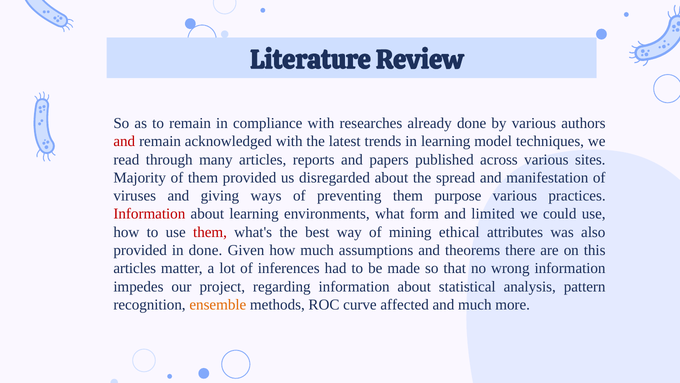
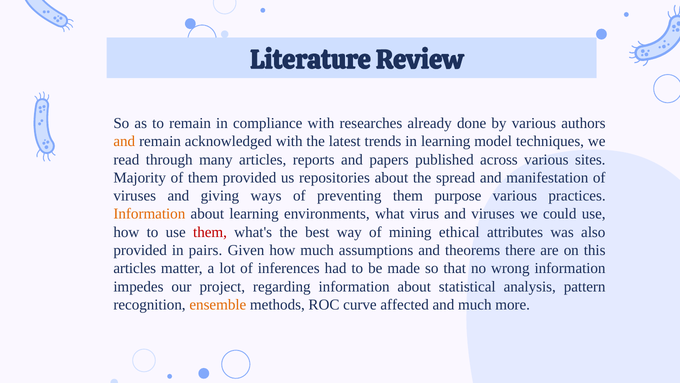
and at (124, 141) colour: red -> orange
disregarded: disregarded -> repositories
Information at (149, 214) colour: red -> orange
form: form -> virus
and limited: limited -> viruses
in done: done -> pairs
